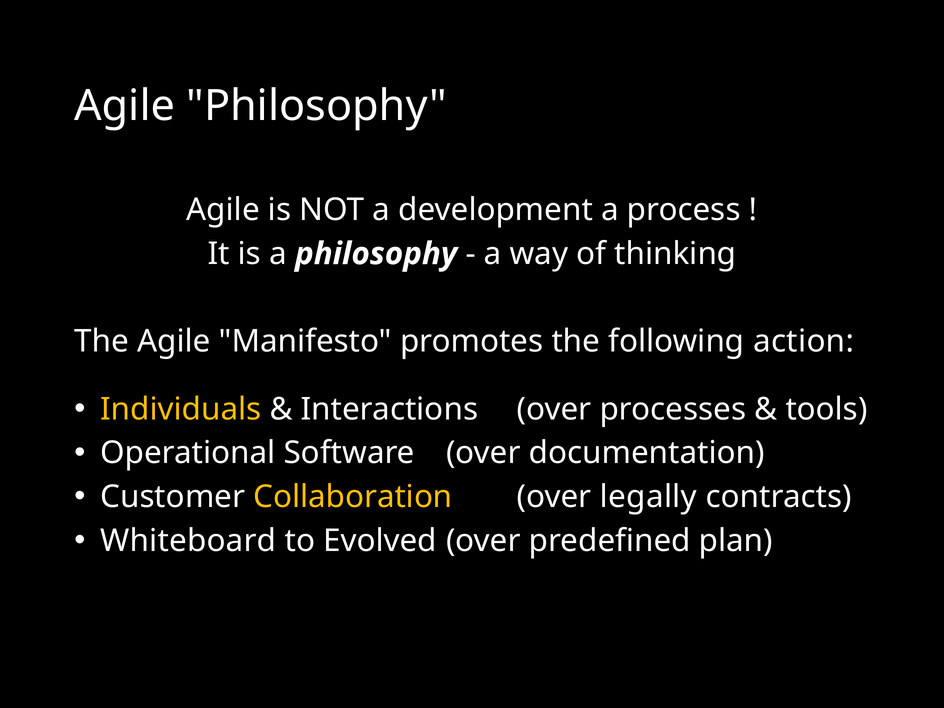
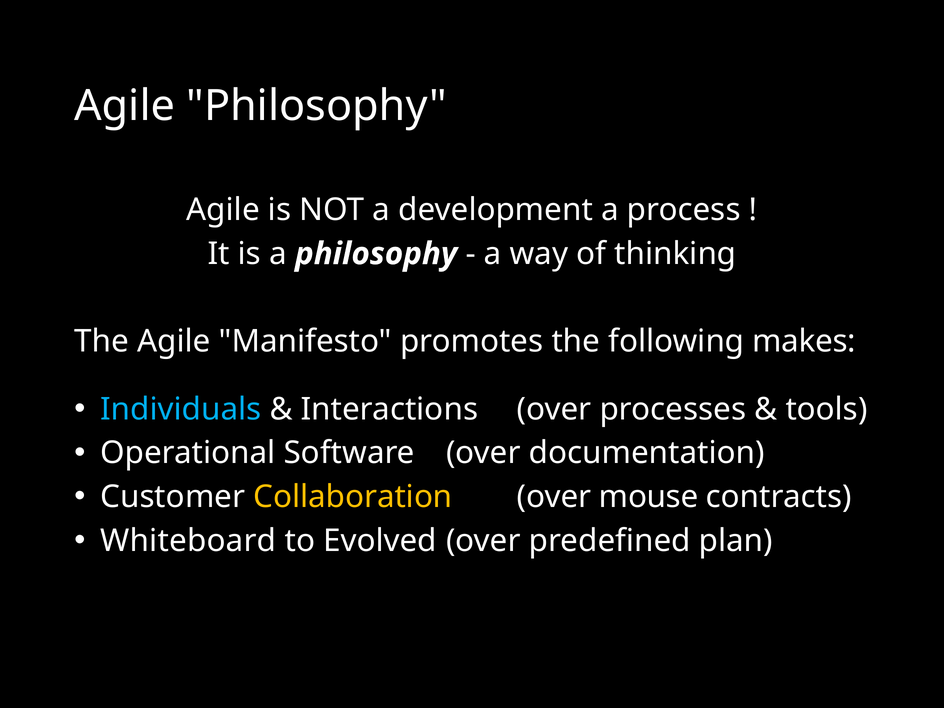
action: action -> makes
Individuals colour: yellow -> light blue
legally: legally -> mouse
